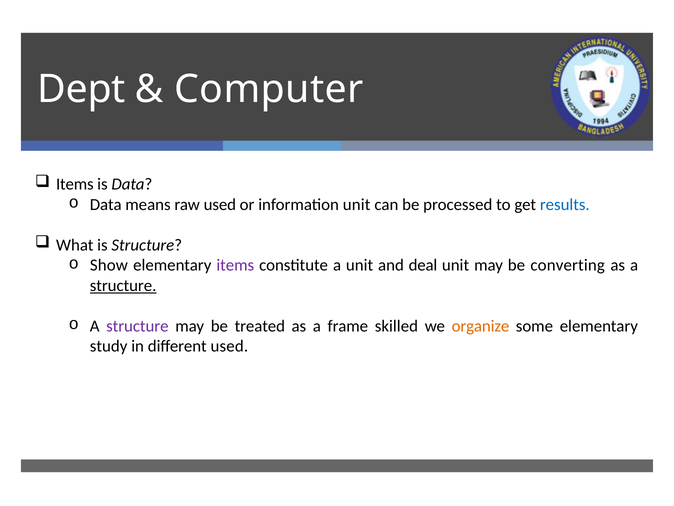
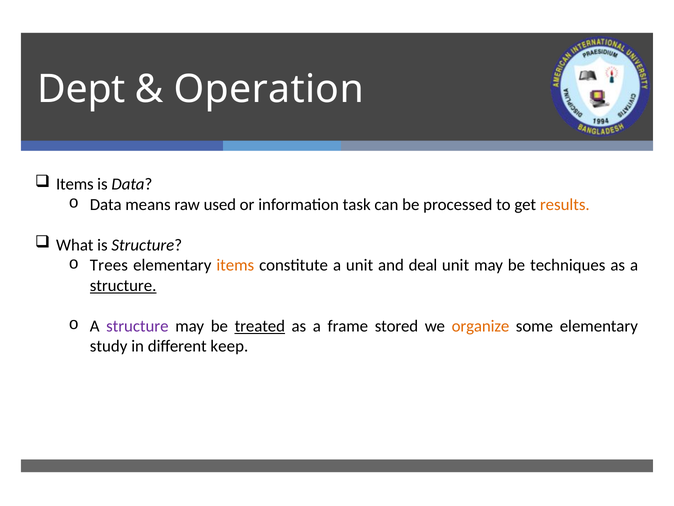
Computer: Computer -> Operation
information unit: unit -> task
results colour: blue -> orange
Show: Show -> Trees
items at (235, 265) colour: purple -> orange
converting: converting -> techniques
treated underline: none -> present
skilled: skilled -> stored
different used: used -> keep
